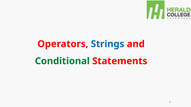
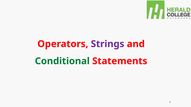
Strings colour: blue -> purple
